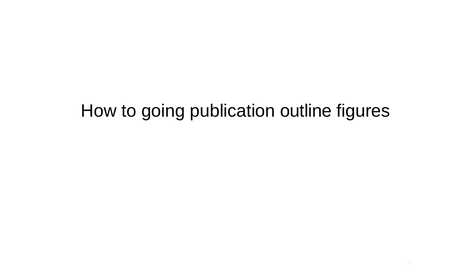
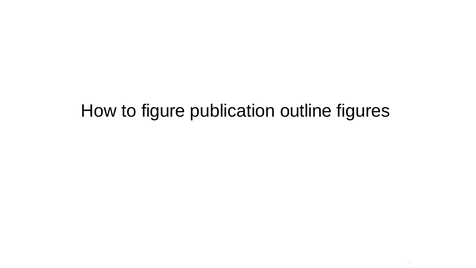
going: going -> figure
